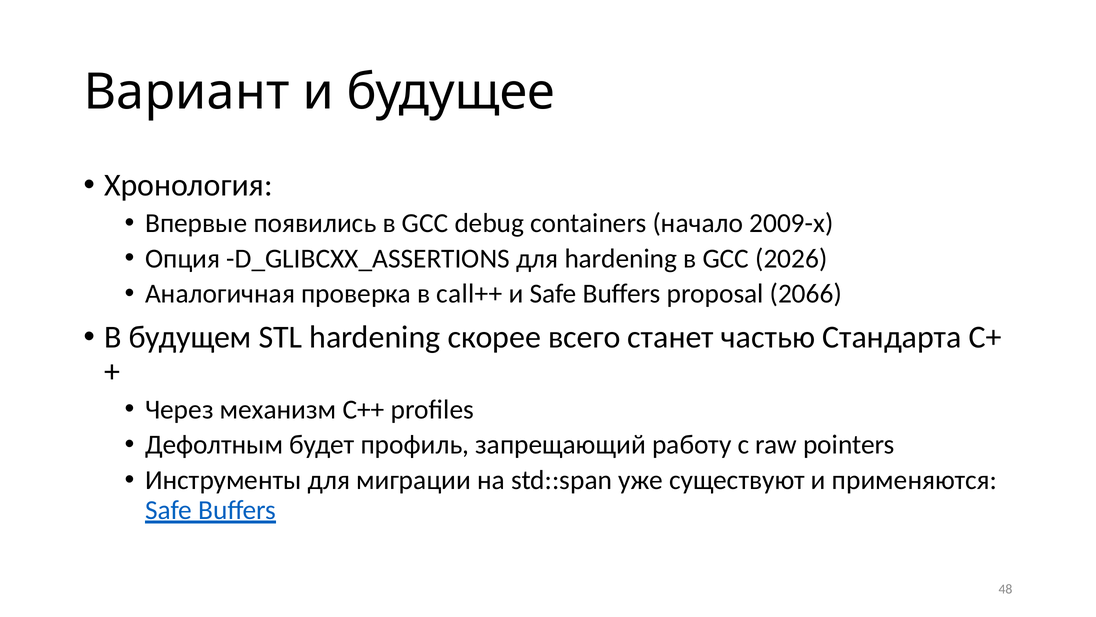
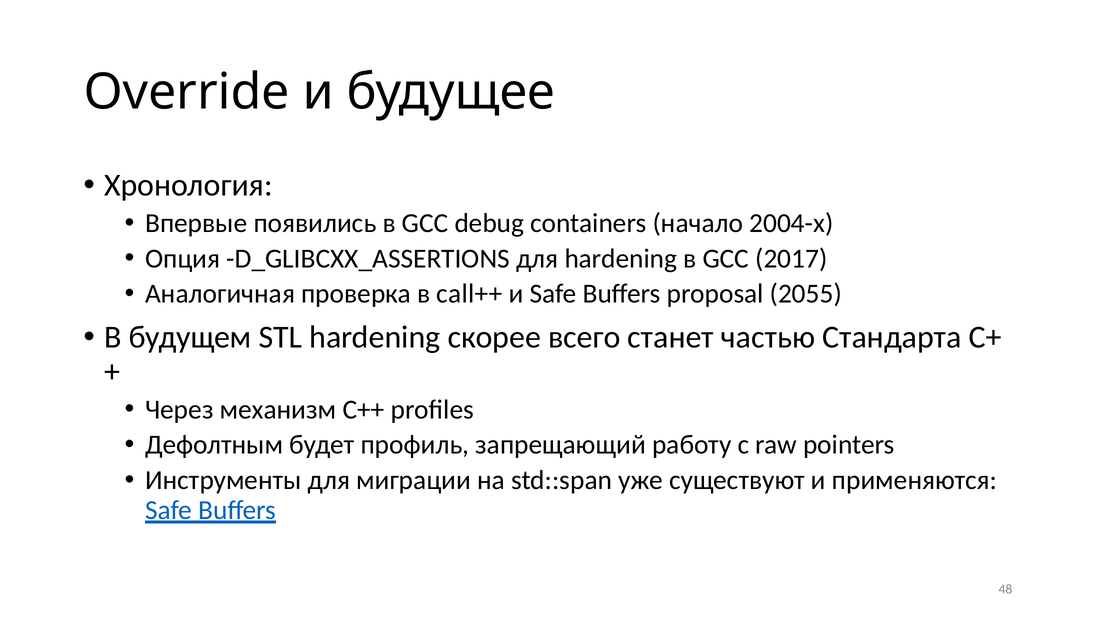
Вариант: Вариант -> Override
2009-х: 2009-х -> 2004-х
2026: 2026 -> 2017
2066: 2066 -> 2055
